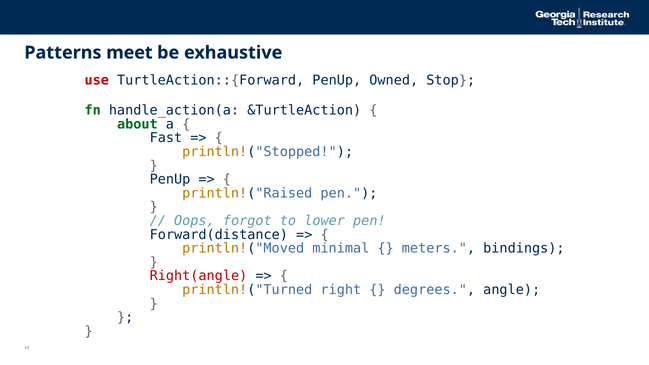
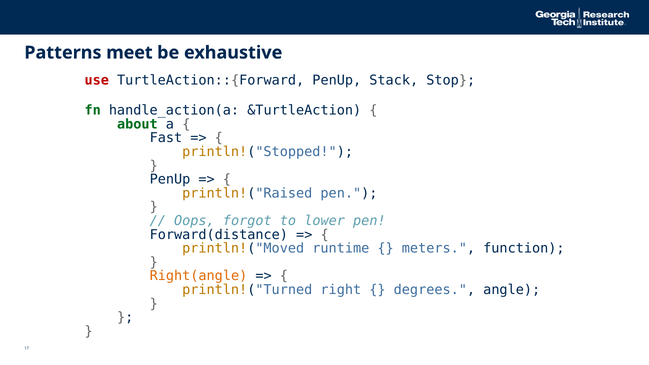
Owned: Owned -> Stack
minimal: minimal -> runtime
bindings: bindings -> function
Right(angle colour: red -> orange
